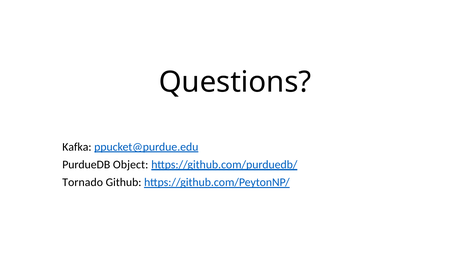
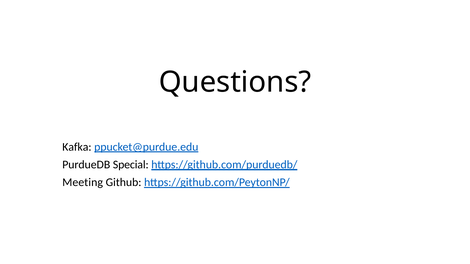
Object: Object -> Special
Tornado: Tornado -> Meeting
